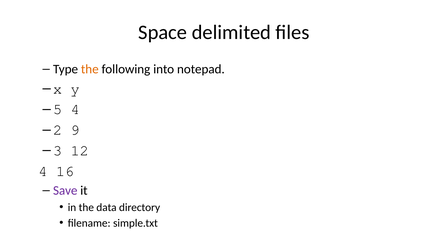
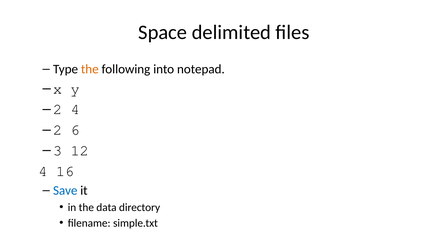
5 at (58, 109): 5 -> 2
9: 9 -> 6
Save colour: purple -> blue
